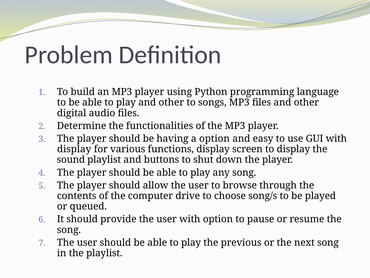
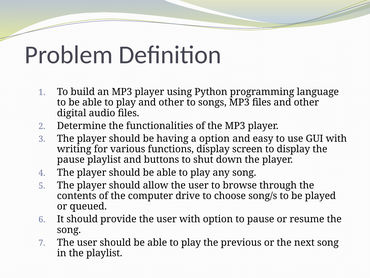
display at (74, 149): display -> writing
sound at (71, 159): sound -> pause
